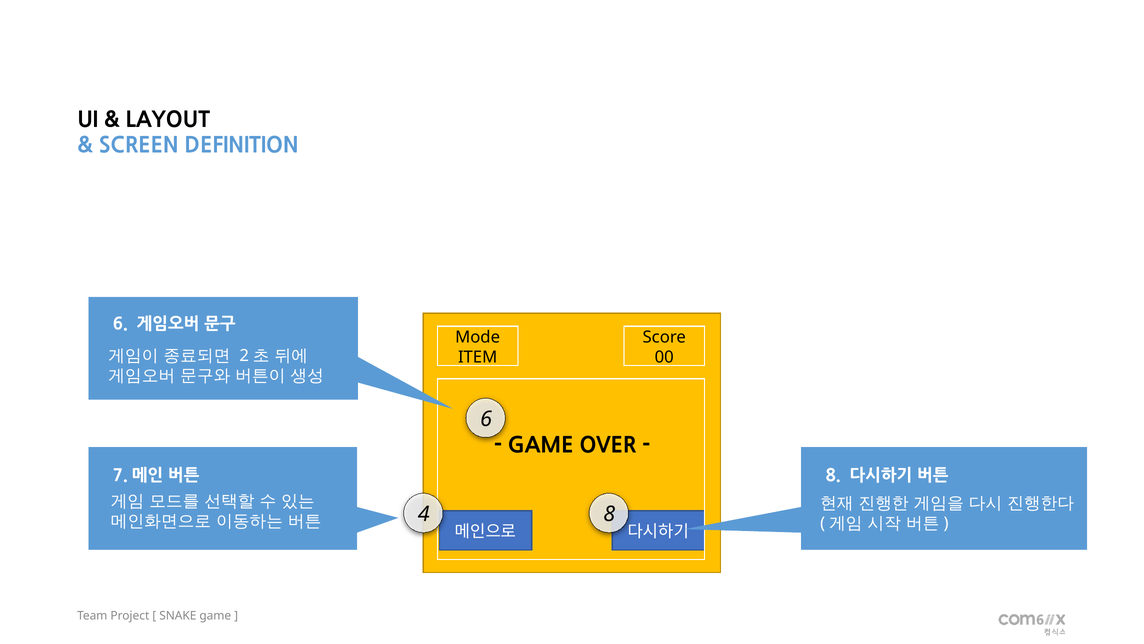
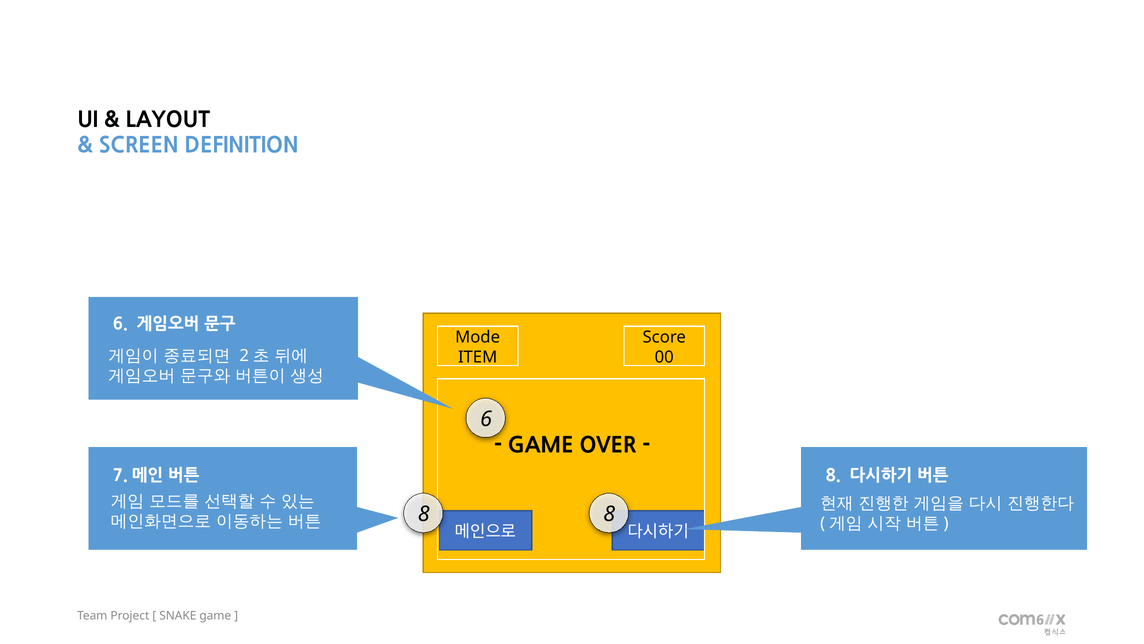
4 at (424, 514): 4 -> 8
